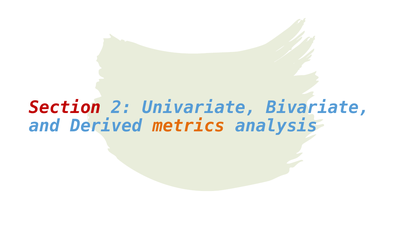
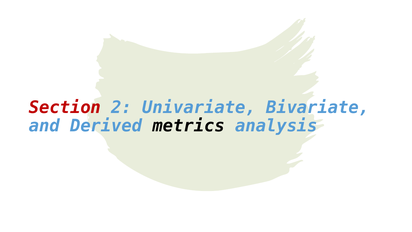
metrics colour: orange -> black
